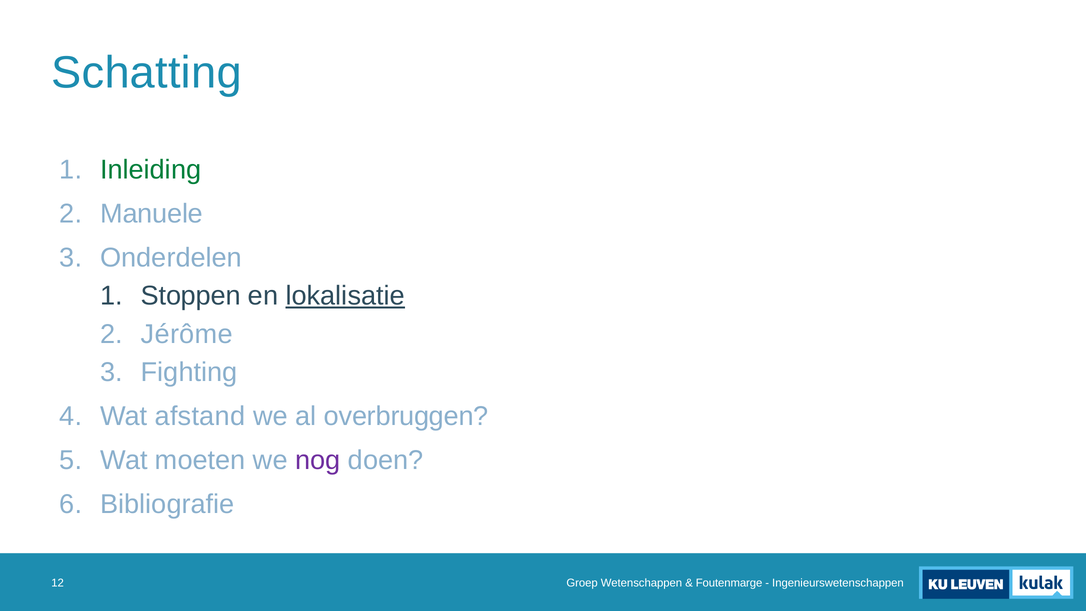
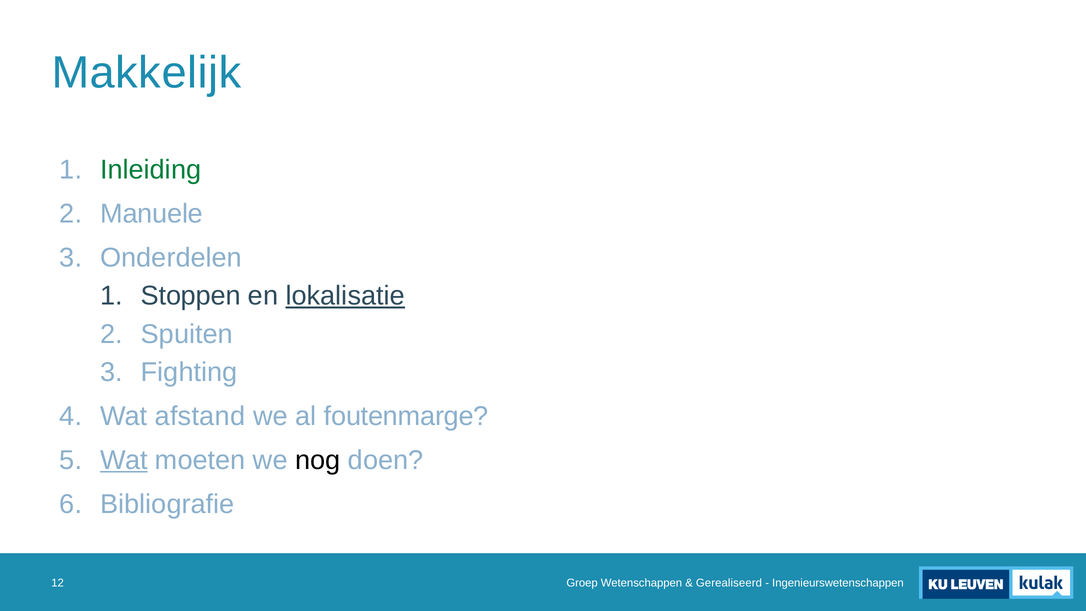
Schatting: Schatting -> Makkelijk
Jérôme: Jérôme -> Spuiten
overbruggen: overbruggen -> foutenmarge
Wat at (124, 460) underline: none -> present
nog colour: purple -> black
Foutenmarge: Foutenmarge -> Gerealiseerd
